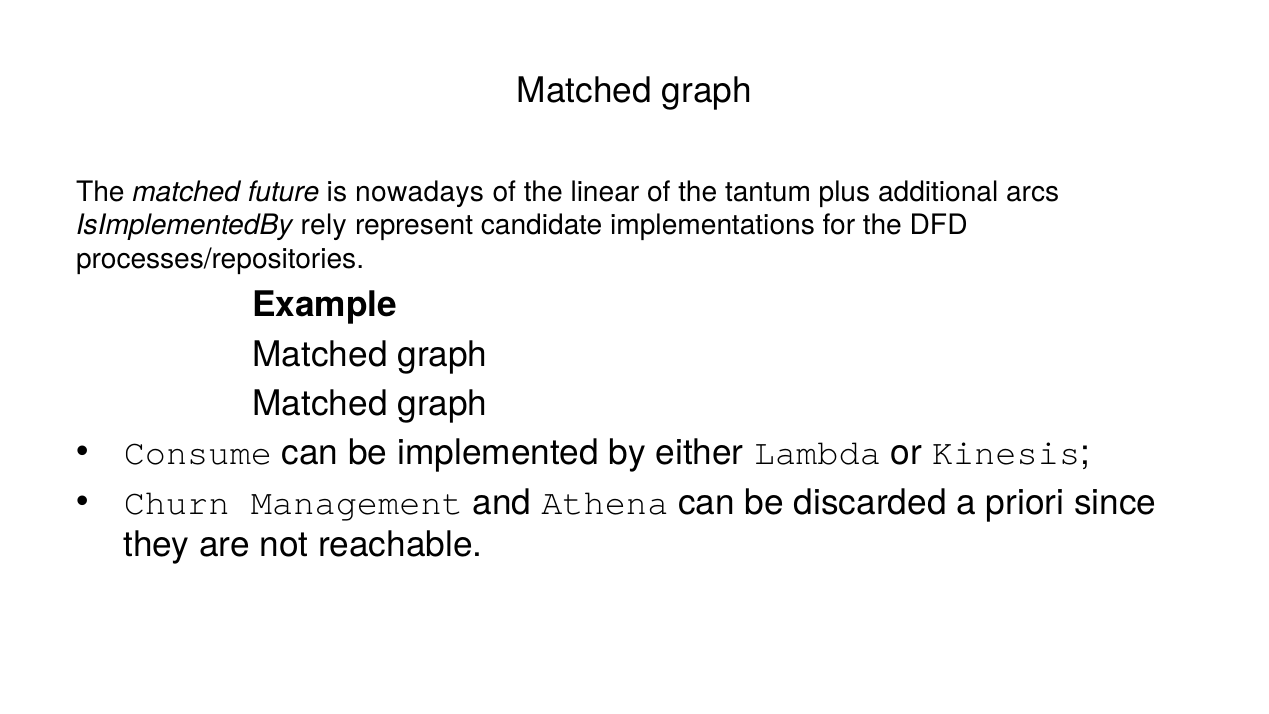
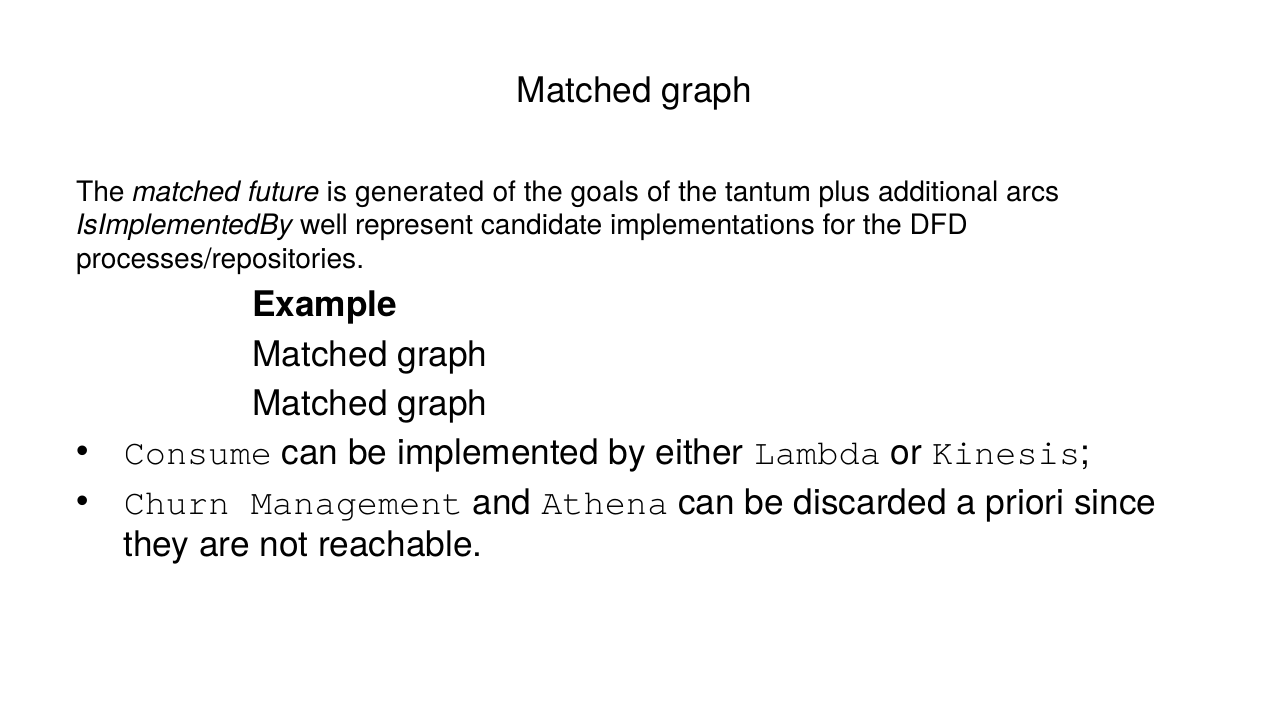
nowadays: nowadays -> generated
linear: linear -> goals
rely: rely -> well
